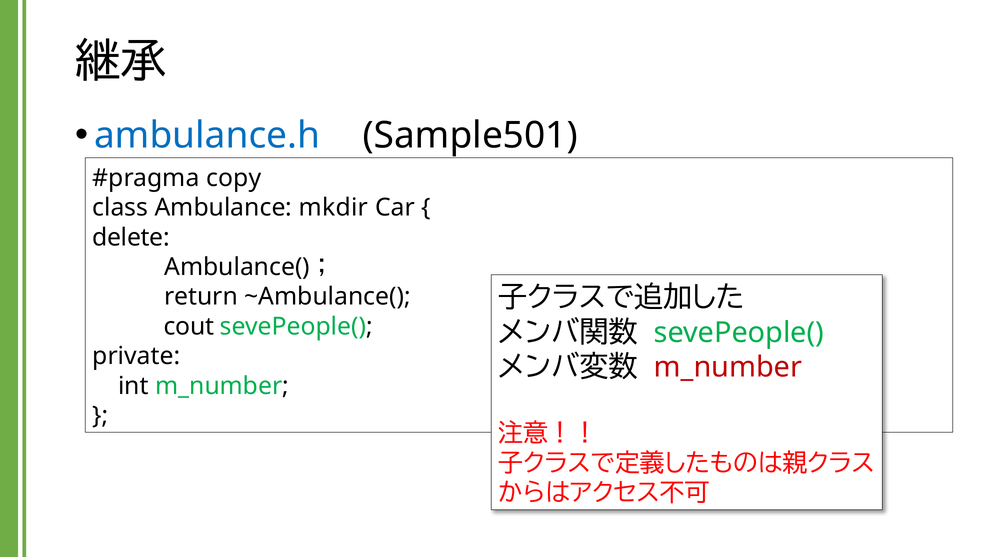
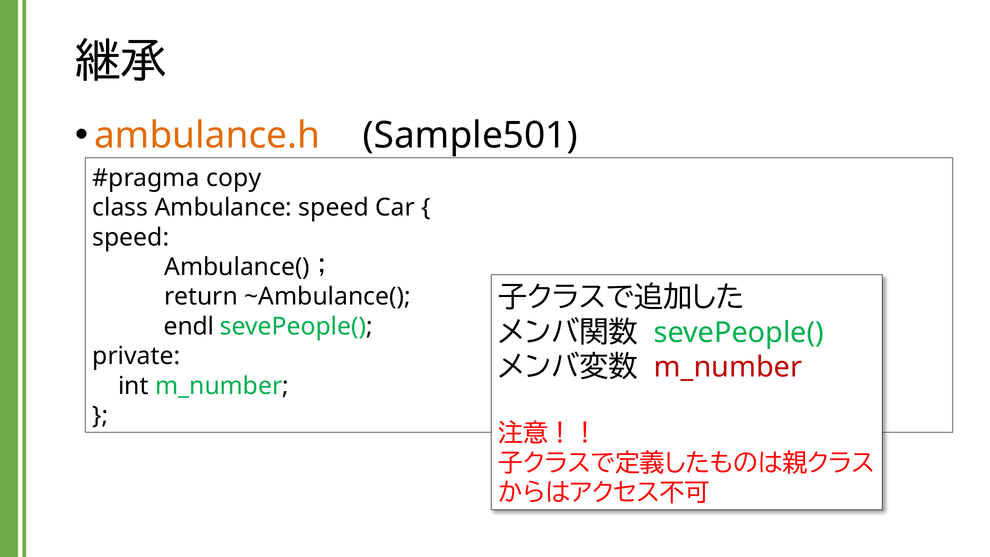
ambulance.h colour: blue -> orange
Ambulance mkdir: mkdir -> speed
delete at (131, 237): delete -> speed
cout: cout -> endl
